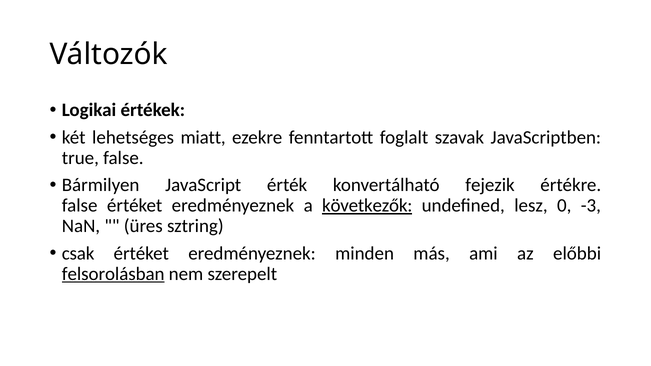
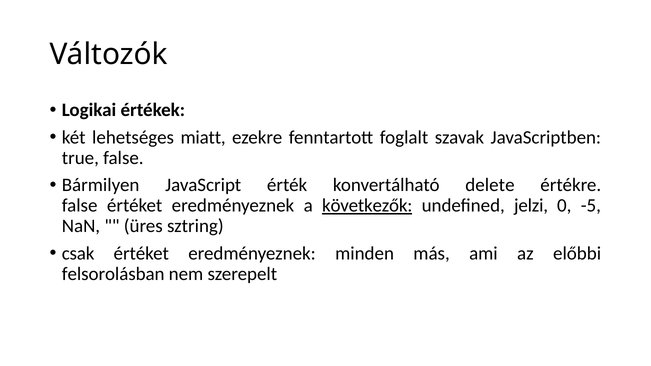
fejezik: fejezik -> delete
lesz: lesz -> jelzi
-3: -3 -> -5
felsorolásban underline: present -> none
